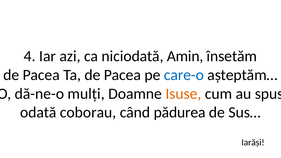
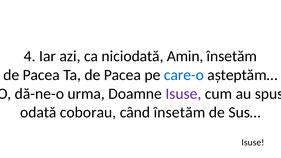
mulți: mulți -> urma
Isuse at (183, 94) colour: orange -> purple
când pădurea: pădurea -> însetăm
Iarăși at (253, 143): Iarăși -> Isuse
